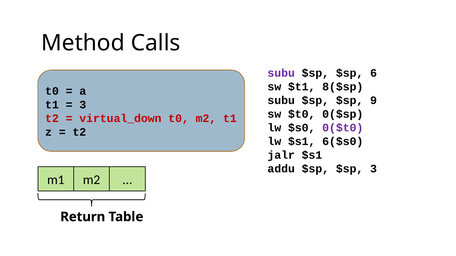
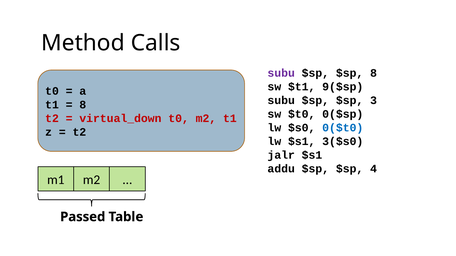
$sp 6: 6 -> 8
8($sp: 8($sp -> 9($sp
9: 9 -> 3
3 at (83, 105): 3 -> 8
0($t0 colour: purple -> blue
6($s0: 6($s0 -> 3($s0
$sp 3: 3 -> 4
Return: Return -> Passed
